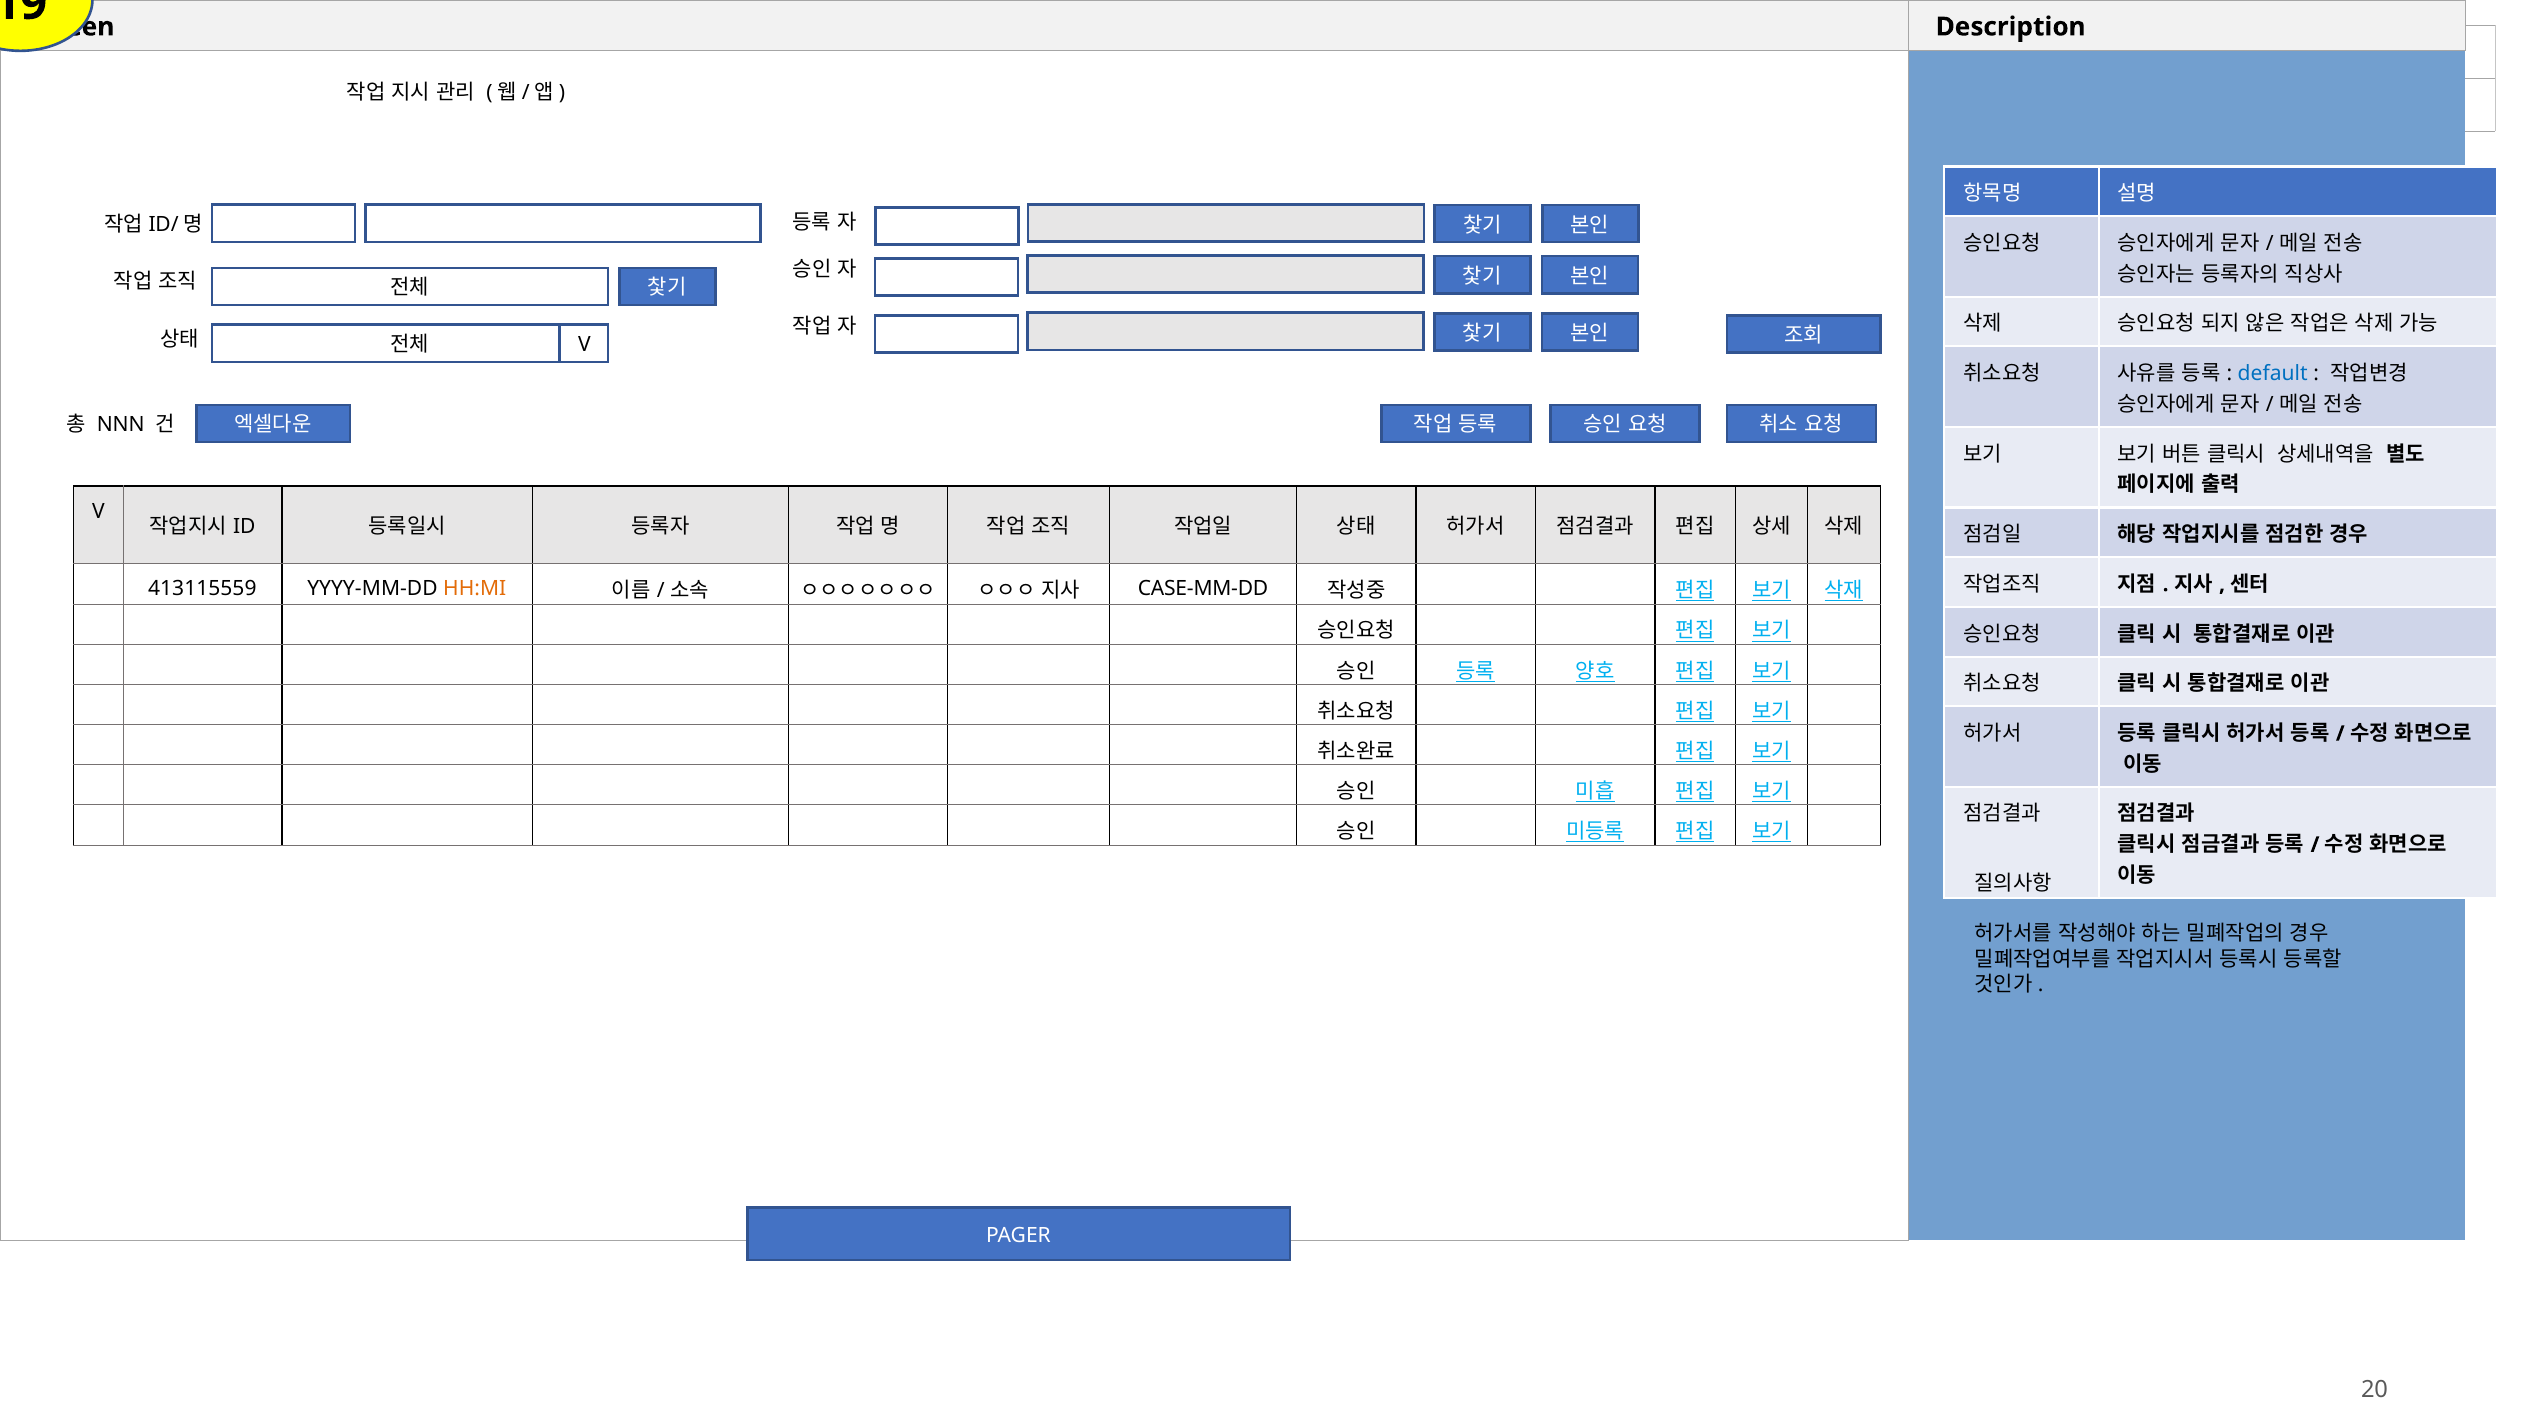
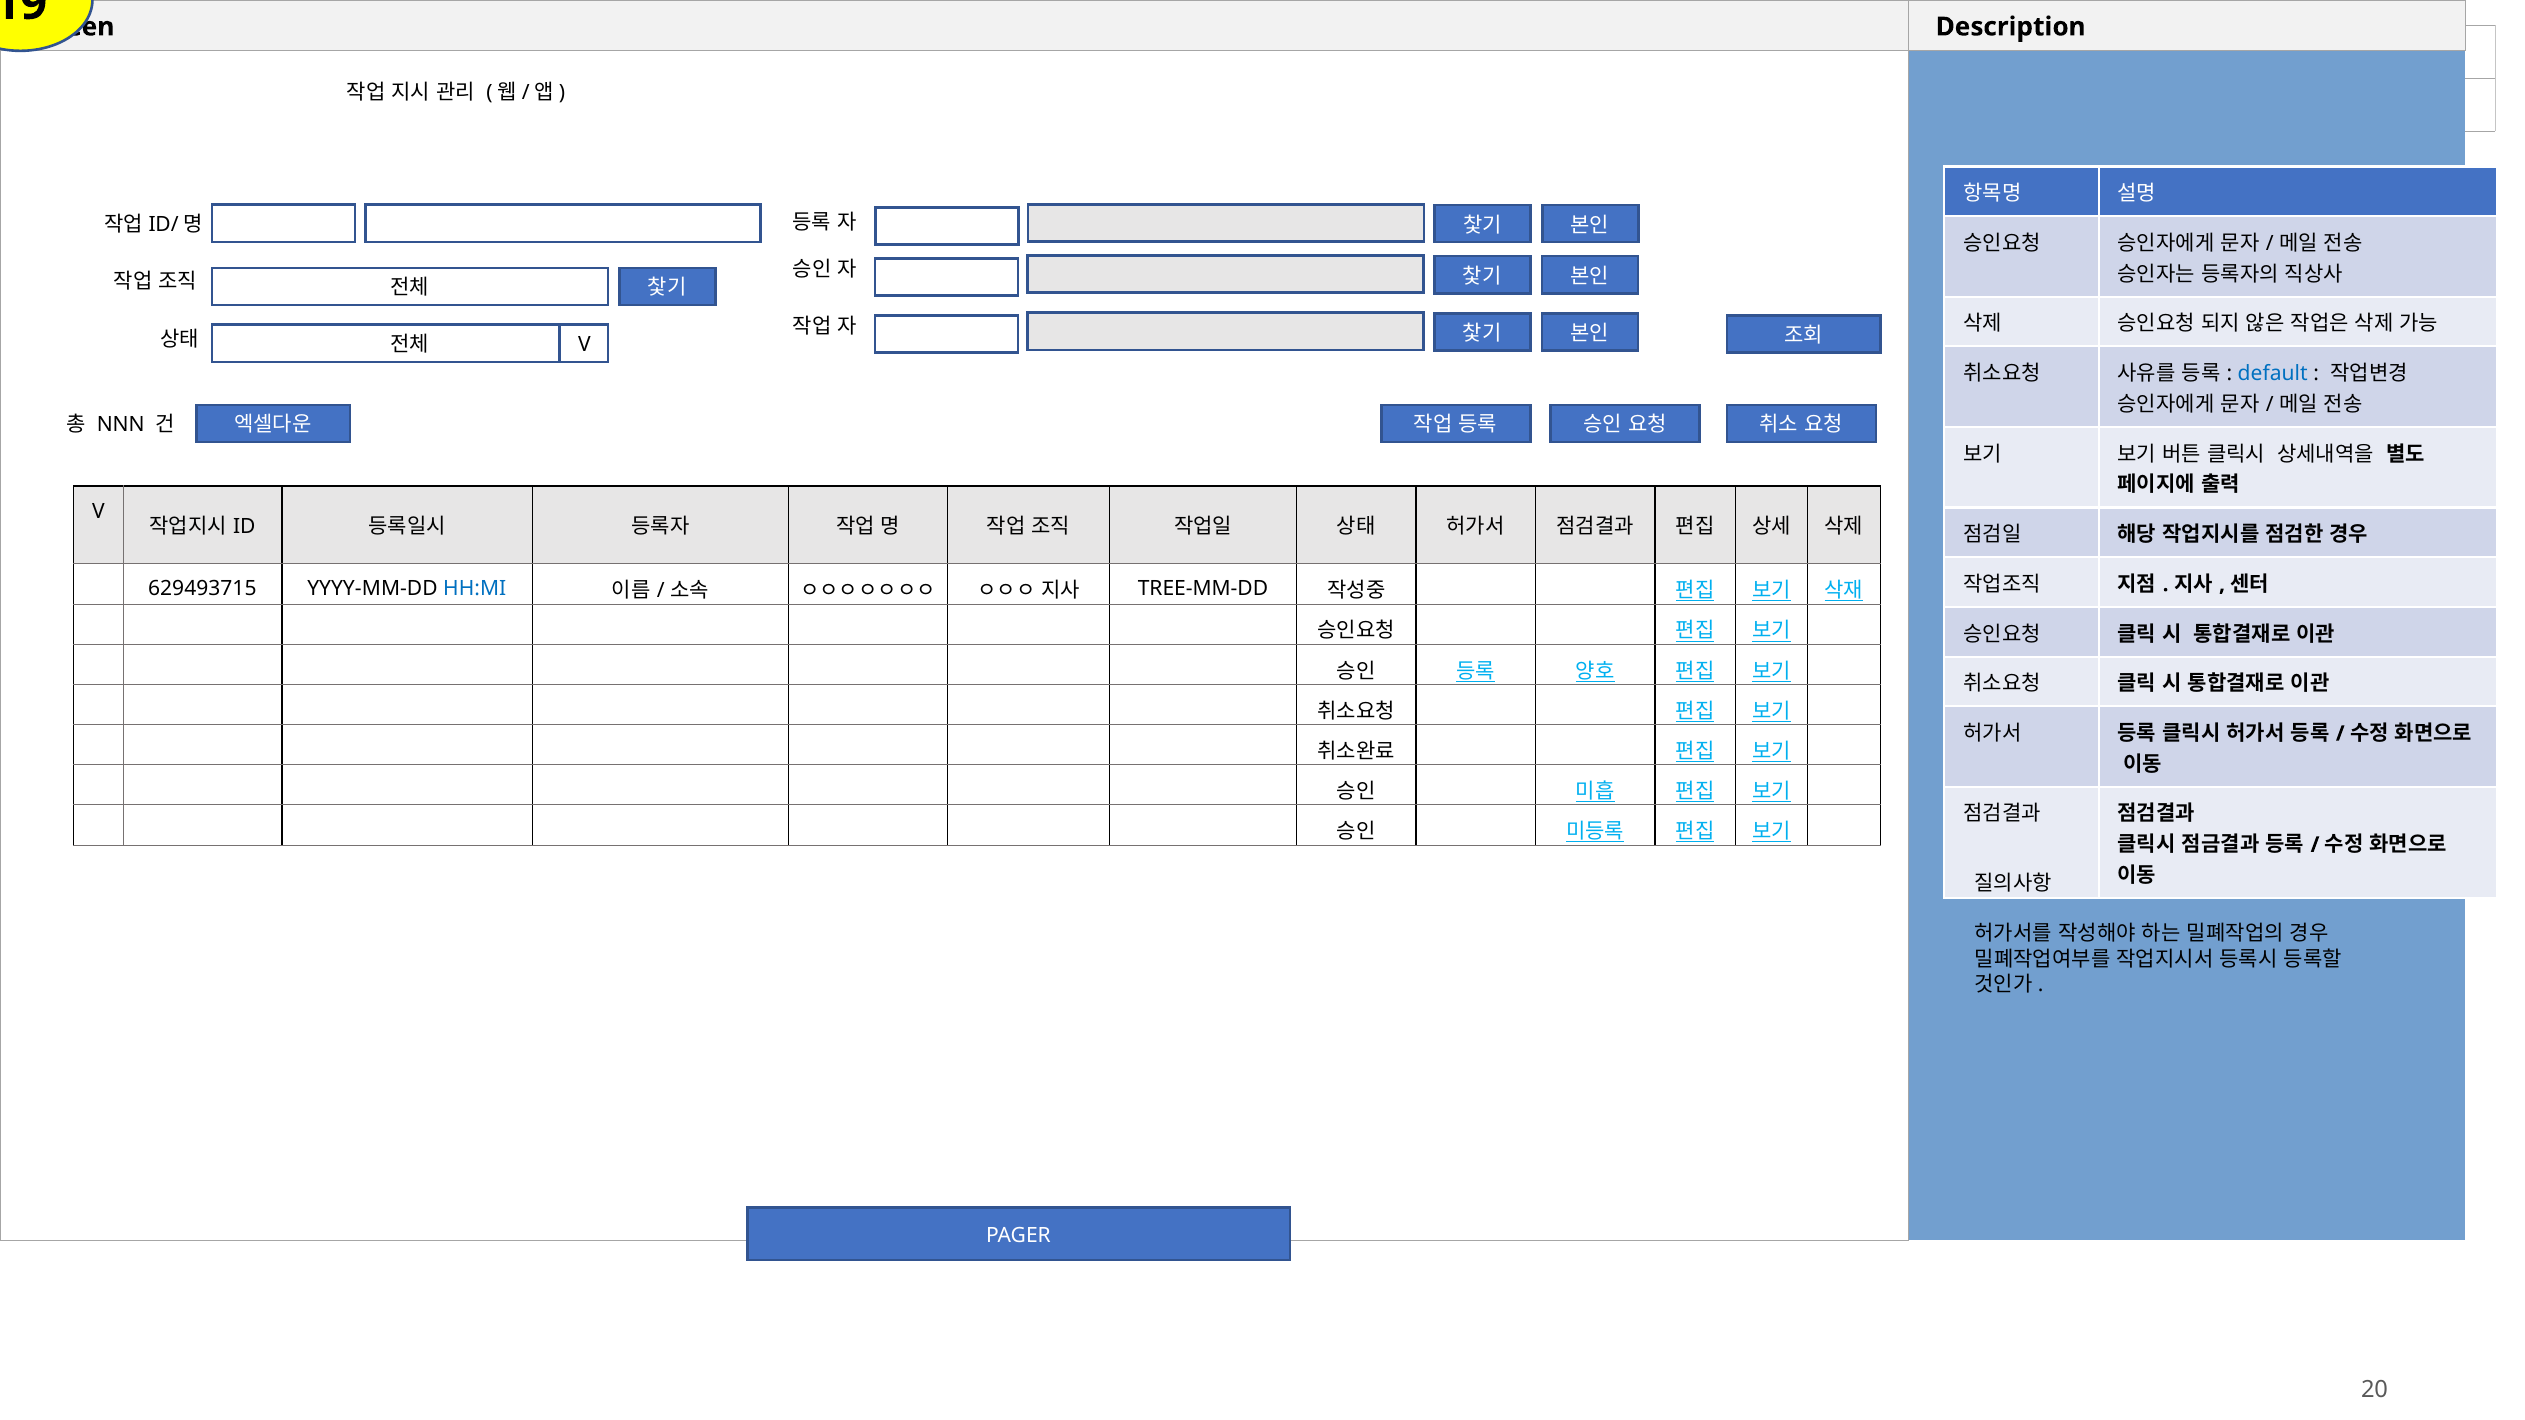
413115559: 413115559 -> 629493715
HH:MI colour: orange -> blue
CASE-MM-DD: CASE-MM-DD -> TREE-MM-DD
